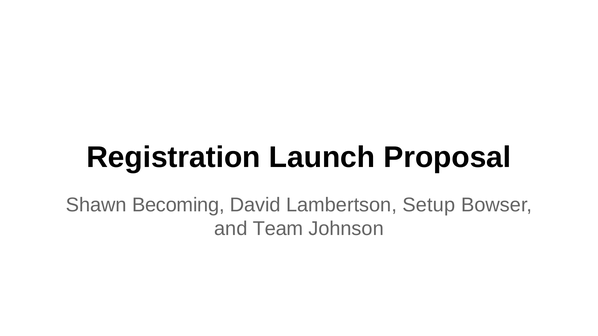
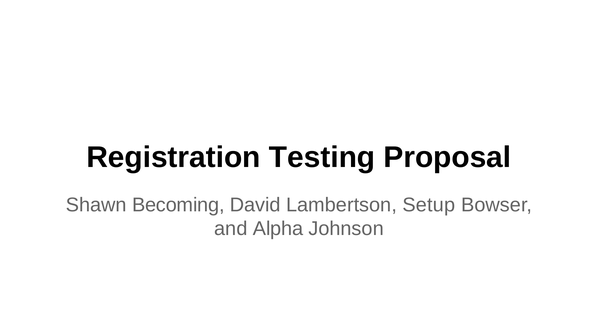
Launch: Launch -> Testing
Team: Team -> Alpha
